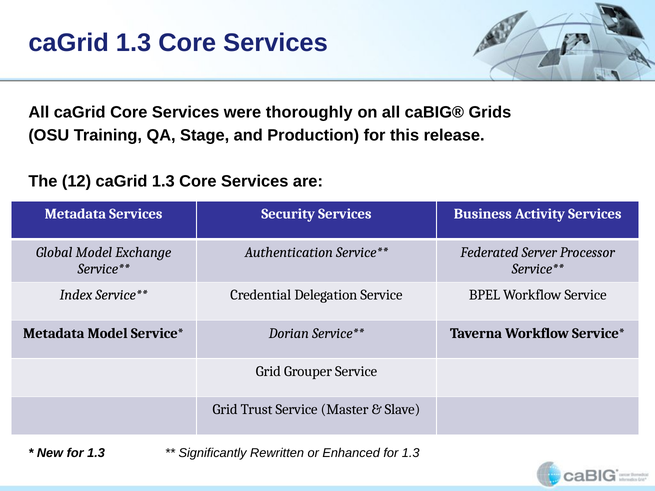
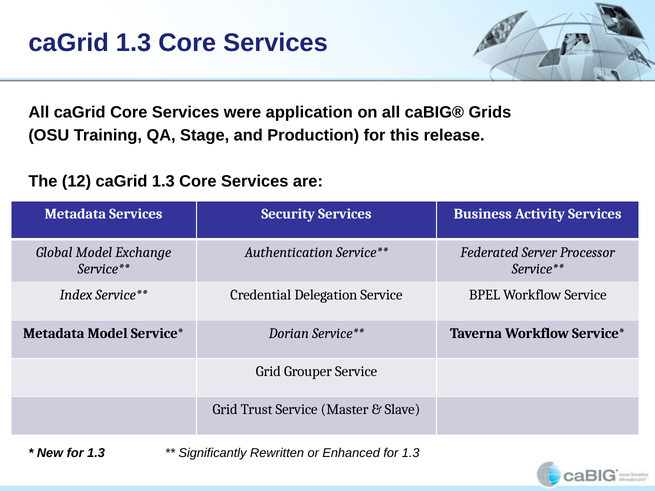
thoroughly: thoroughly -> application
